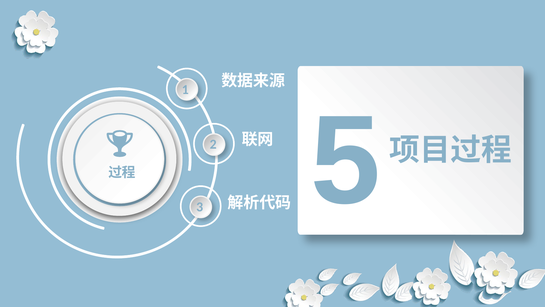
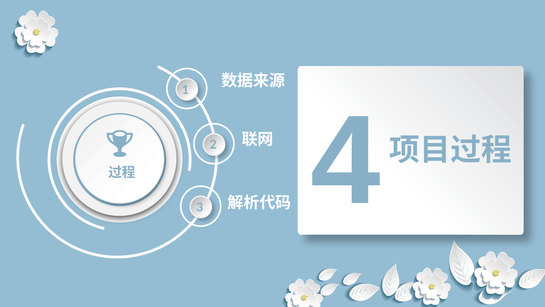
5: 5 -> 4
